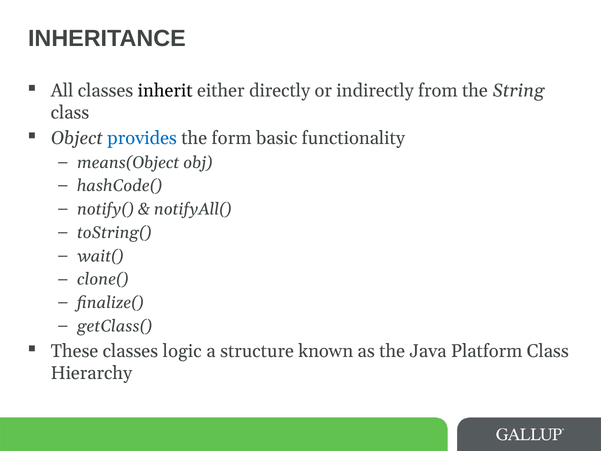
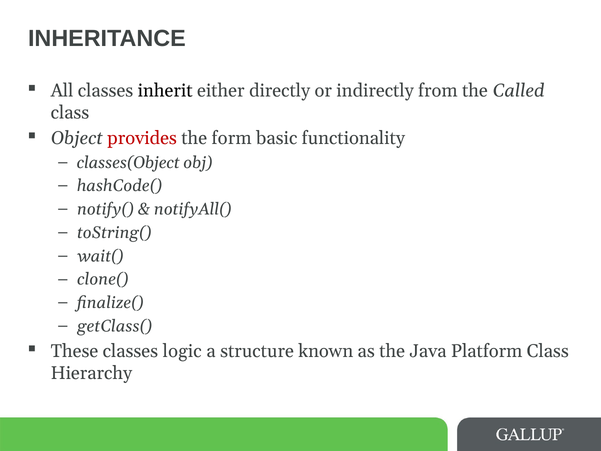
String: String -> Called
provides colour: blue -> red
means(Object: means(Object -> classes(Object
